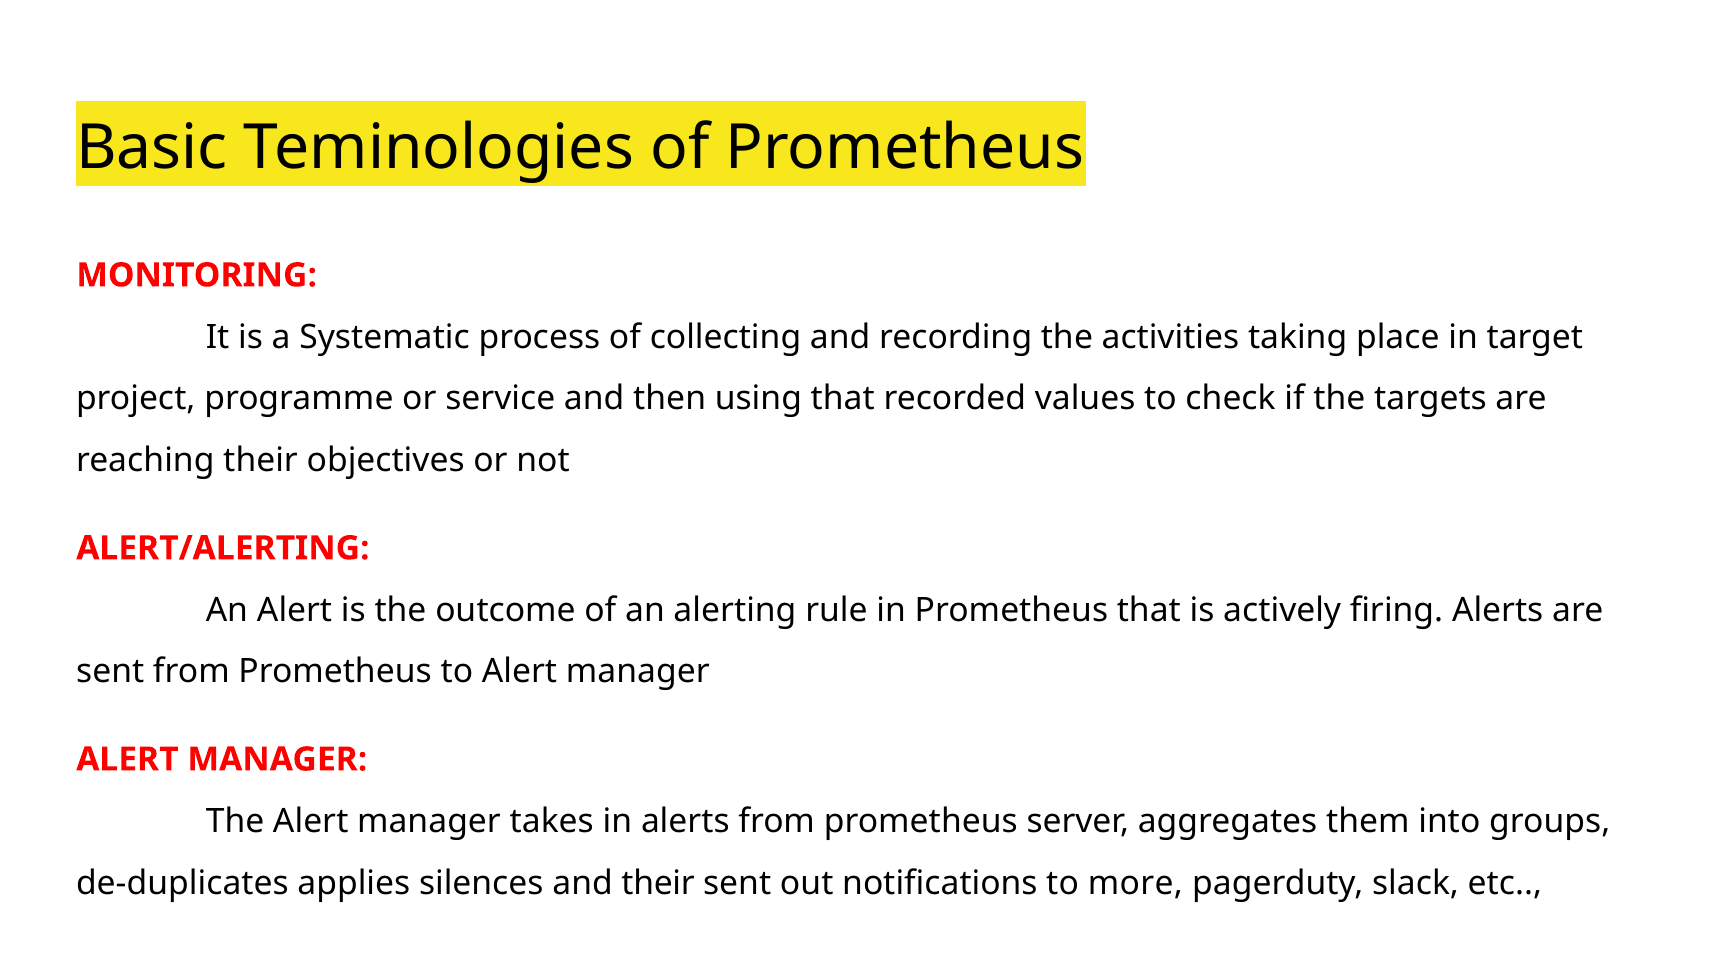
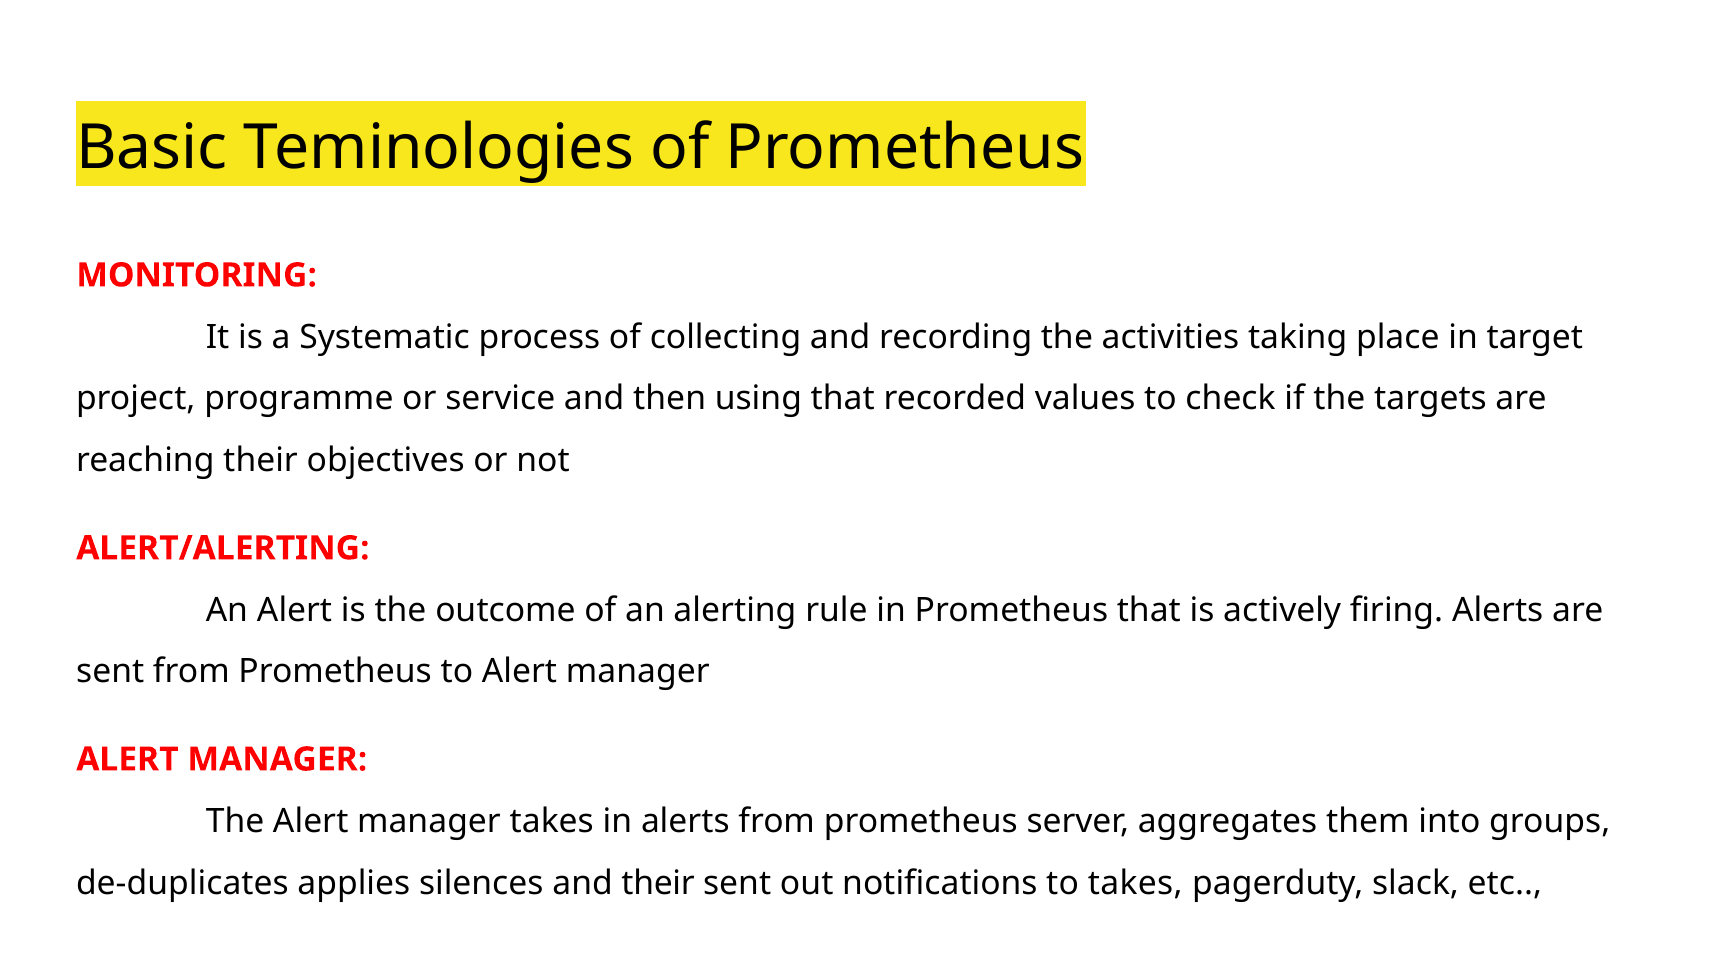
to more: more -> takes
